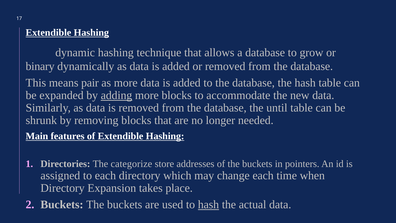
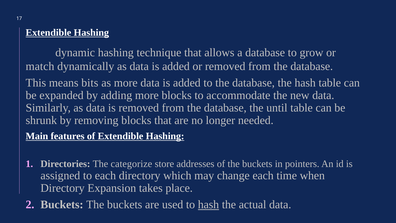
binary: binary -> match
pair: pair -> bits
adding underline: present -> none
